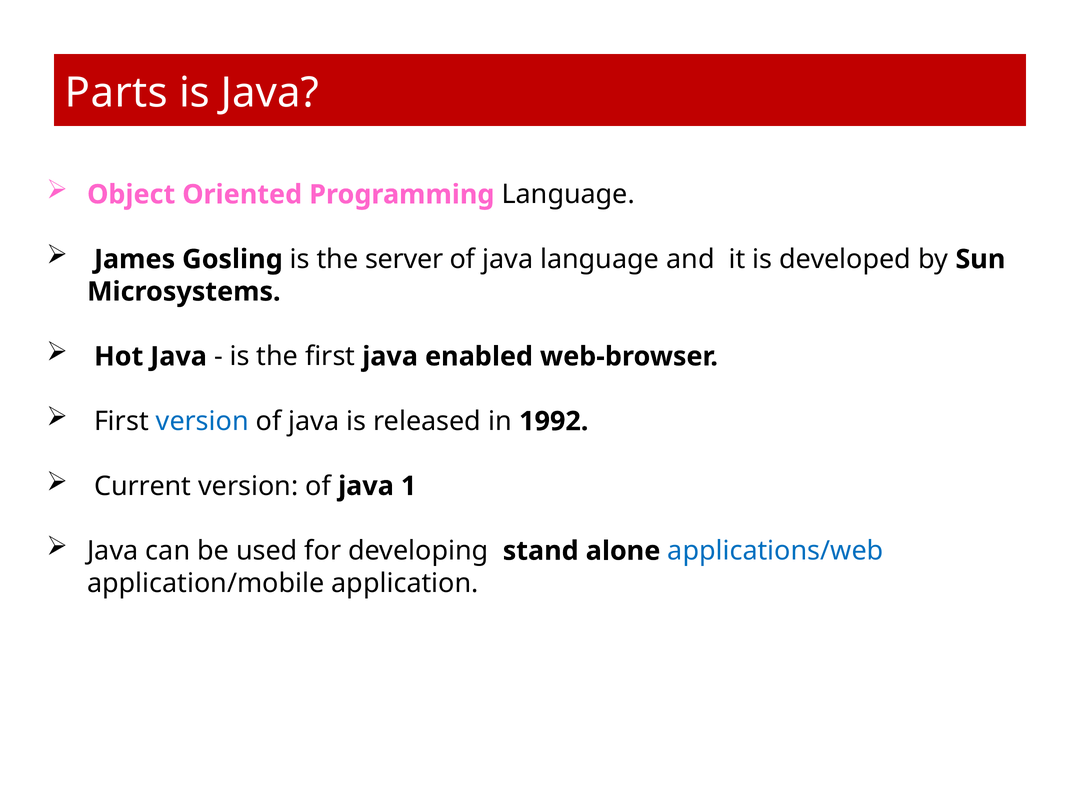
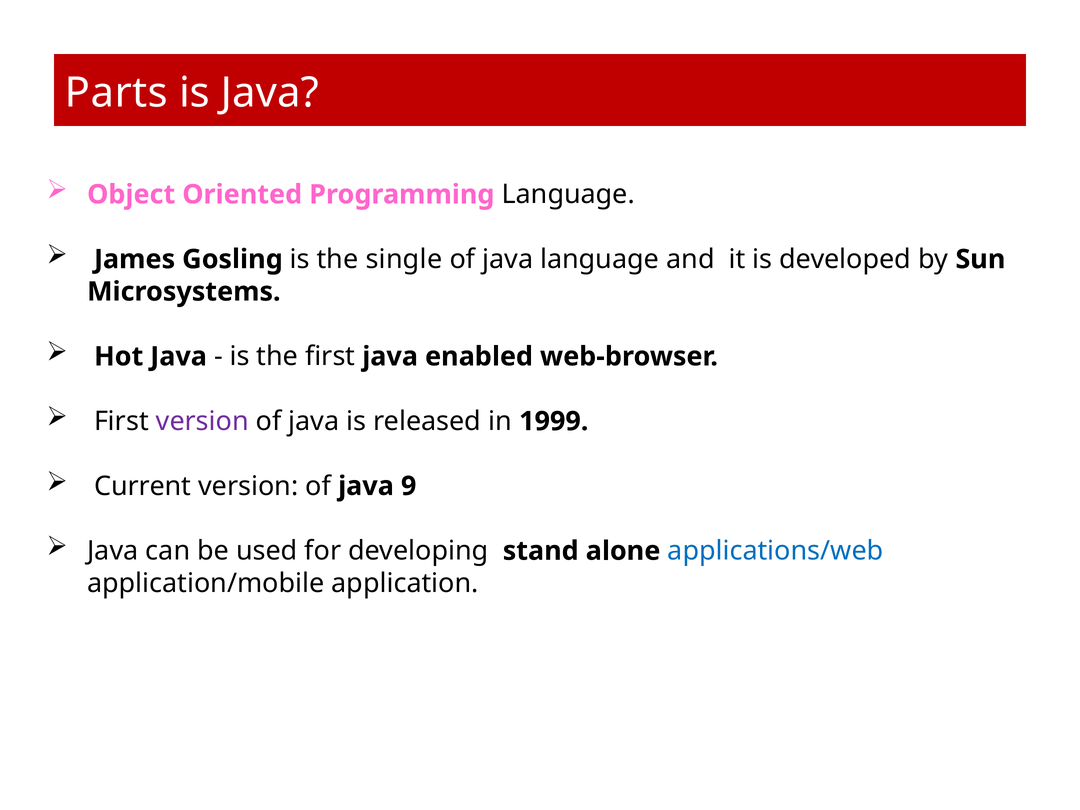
server: server -> single
version at (202, 421) colour: blue -> purple
1992: 1992 -> 1999
1: 1 -> 9
